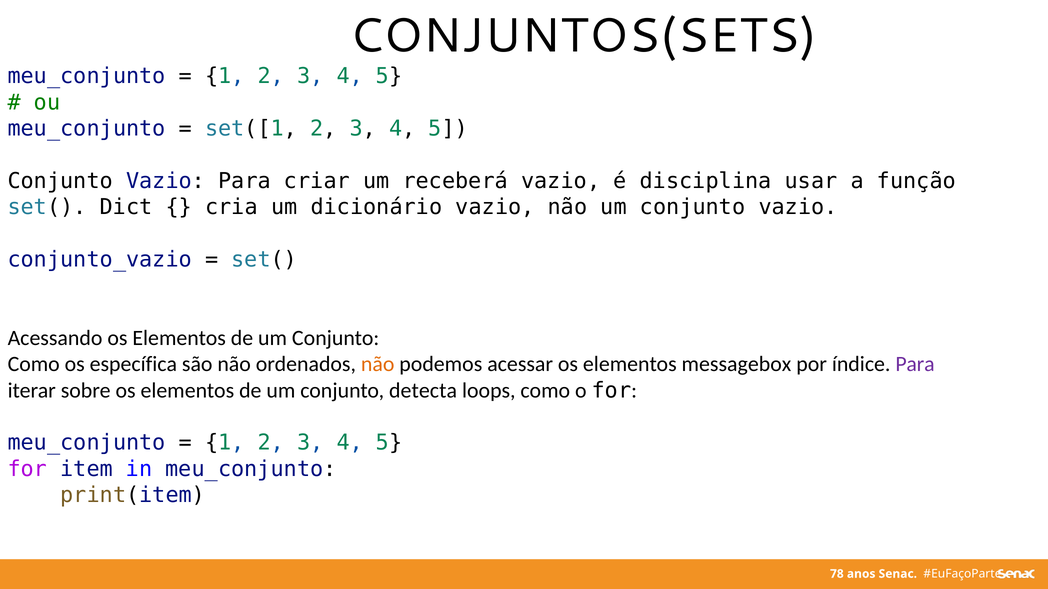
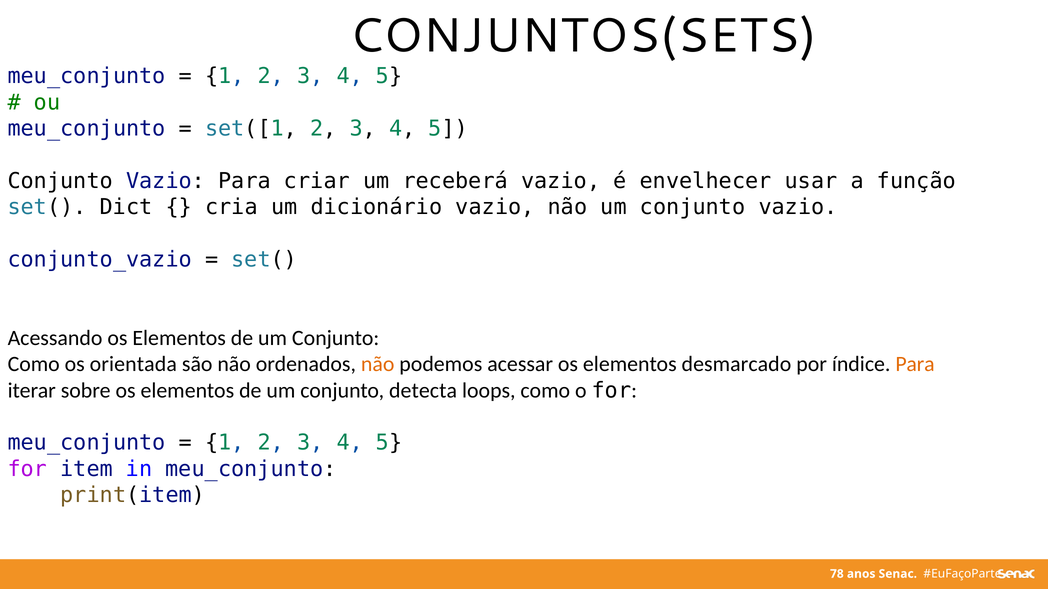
disciplina: disciplina -> envelhecer
específica: específica -> orientada
messagebox: messagebox -> desmarcado
Para at (915, 364) colour: purple -> orange
